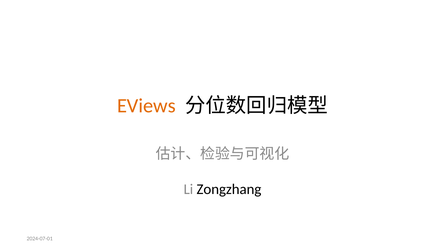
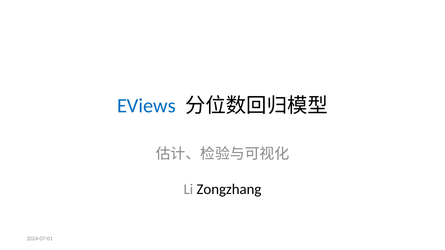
EViews colour: orange -> blue
